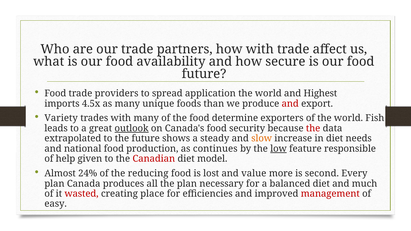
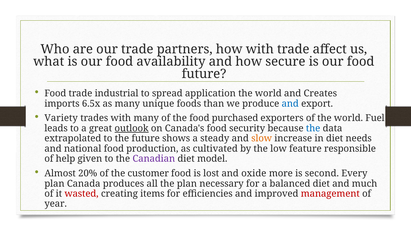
providers: providers -> industrial
Highest: Highest -> Creates
4.5x: 4.5x -> 6.5x
and at (290, 104) colour: red -> blue
determine: determine -> purchased
Fish: Fish -> Fuel
the at (313, 128) colour: red -> blue
continues: continues -> cultivated
low underline: present -> none
Canadian colour: red -> purple
24%: 24% -> 20%
reducing: reducing -> customer
value: value -> oxide
place: place -> items
easy: easy -> year
